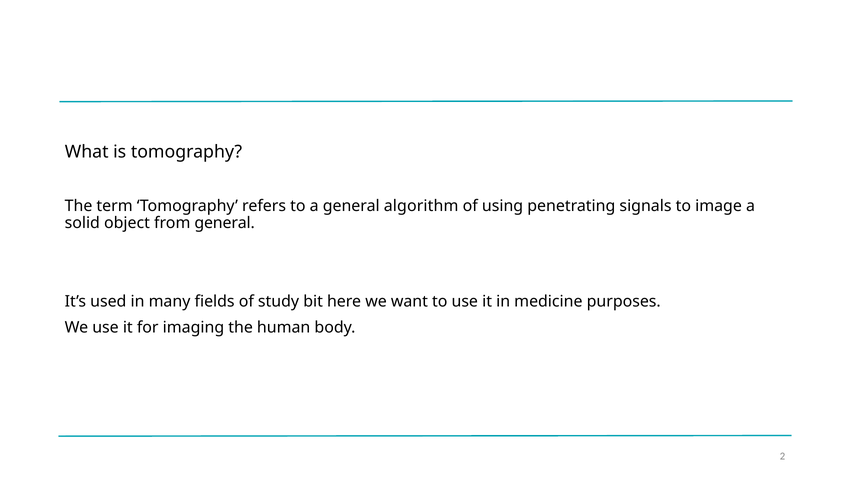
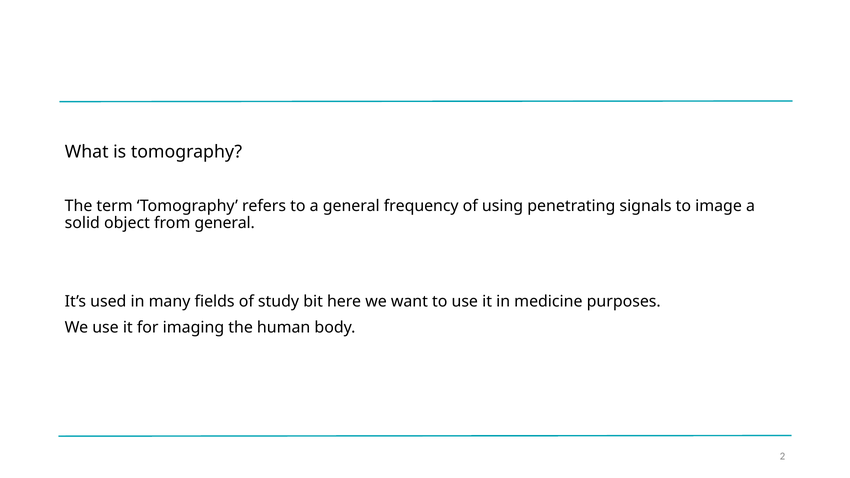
algorithm: algorithm -> frequency
